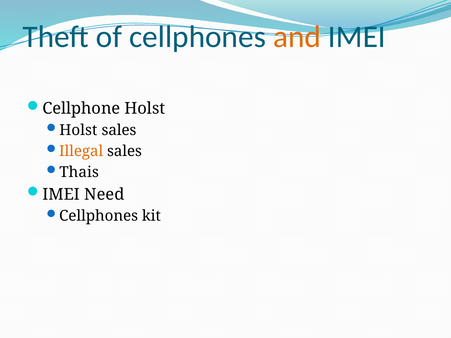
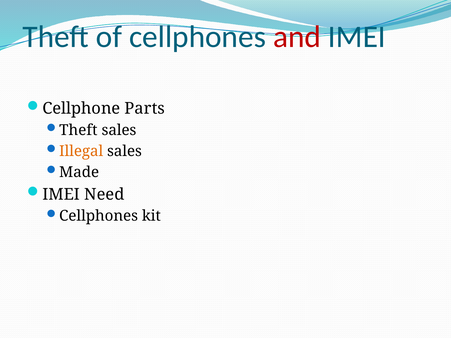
and colour: orange -> red
Cellphone Holst: Holst -> Parts
Holst at (78, 130): Holst -> Theft
Thais: Thais -> Made
